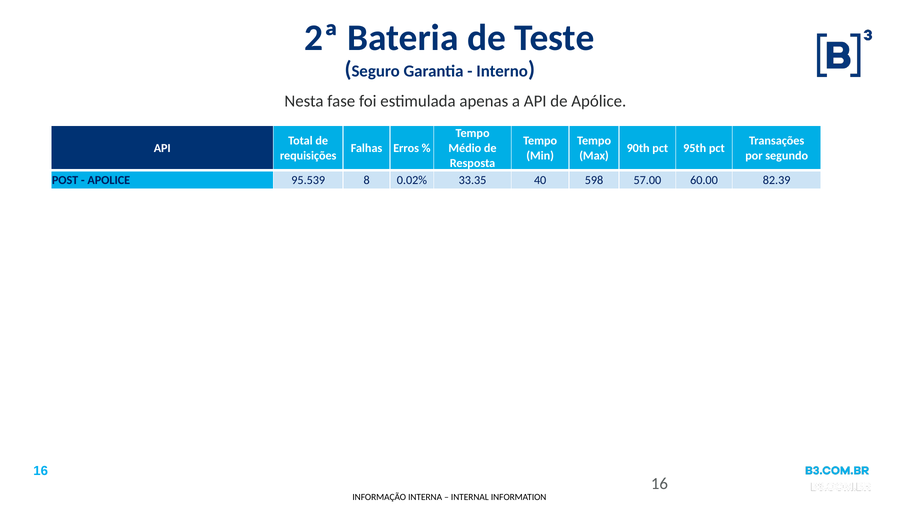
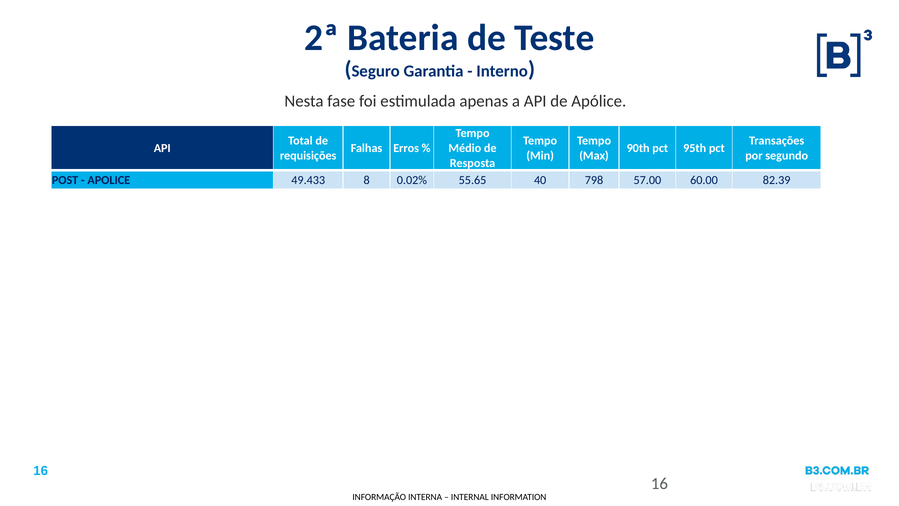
95.539: 95.539 -> 49.433
33.35: 33.35 -> 55.65
598: 598 -> 798
